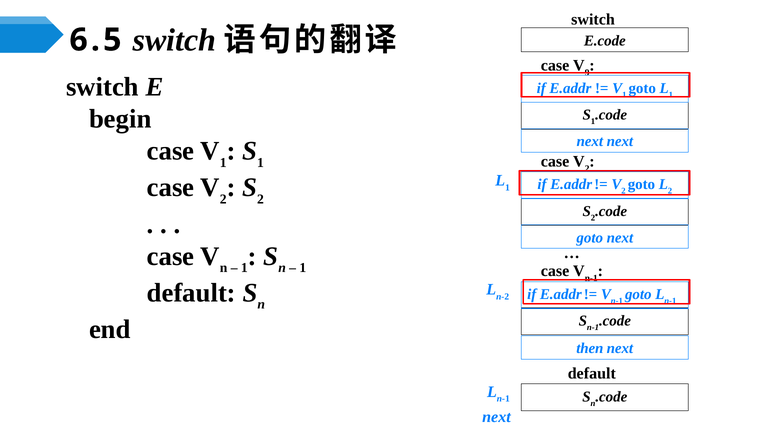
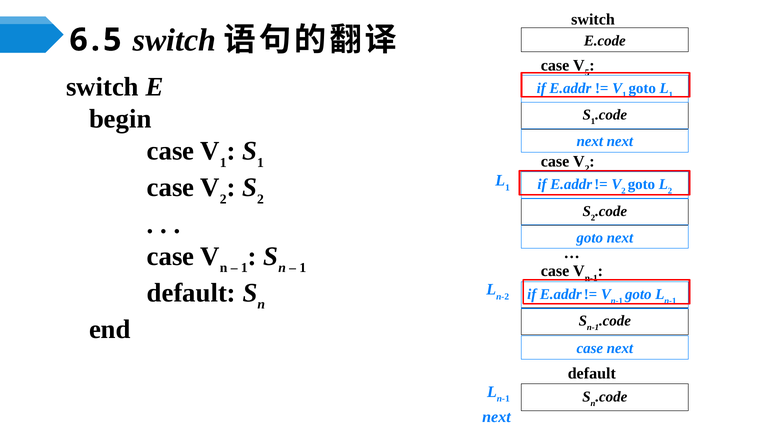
9: 9 -> 5
then at (590, 349): then -> case
